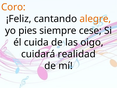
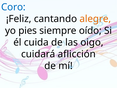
Coro colour: orange -> blue
cese: cese -> oído
realidad: realidad -> aflicción
